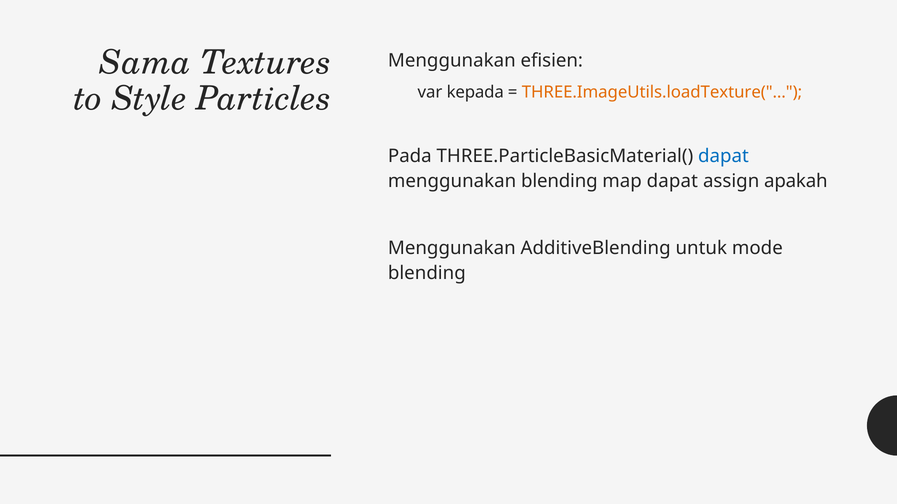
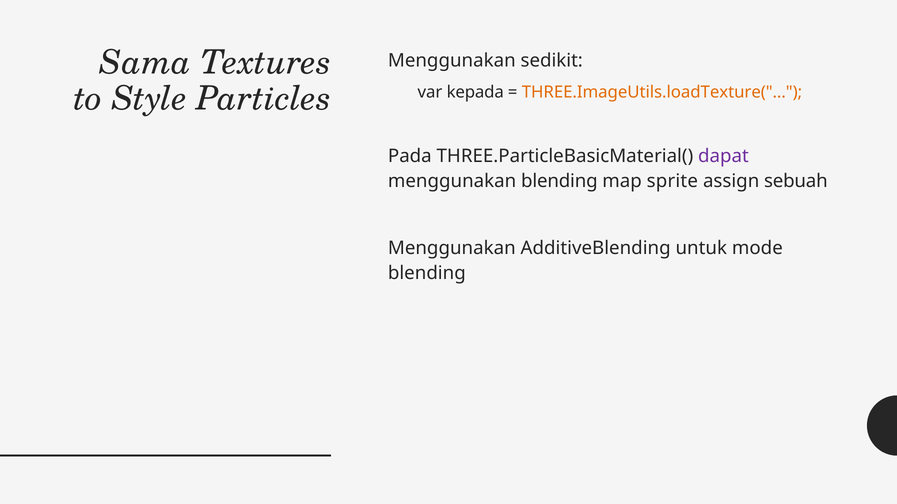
efisien: efisien -> sedikit
dapat at (723, 156) colour: blue -> purple
map dapat: dapat -> sprite
apakah: apakah -> sebuah
